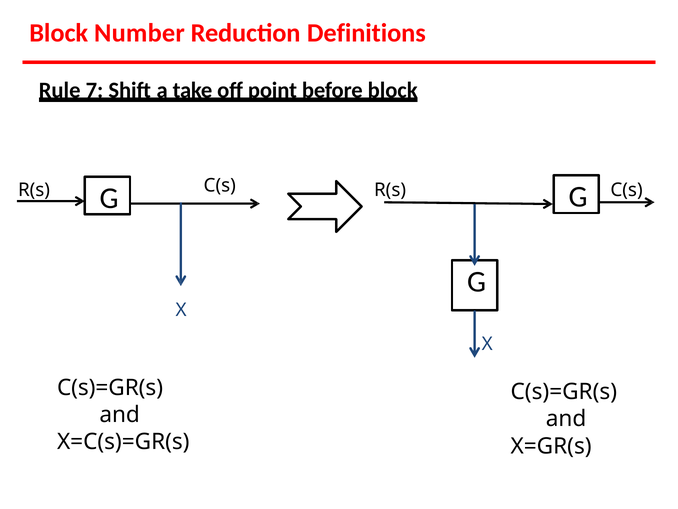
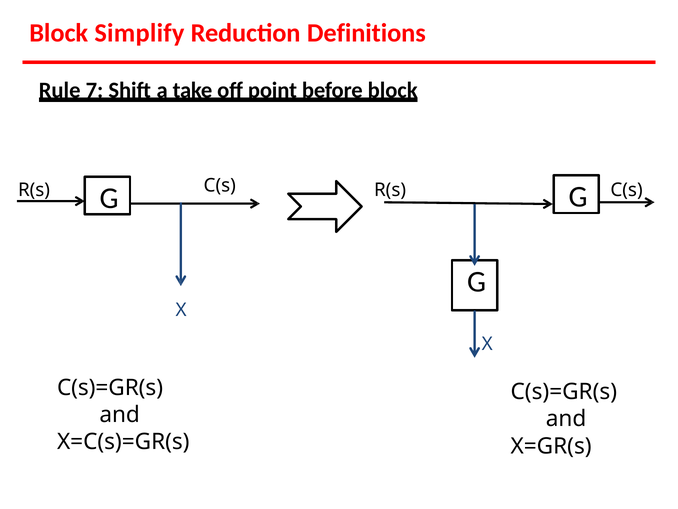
Number: Number -> Simplify
